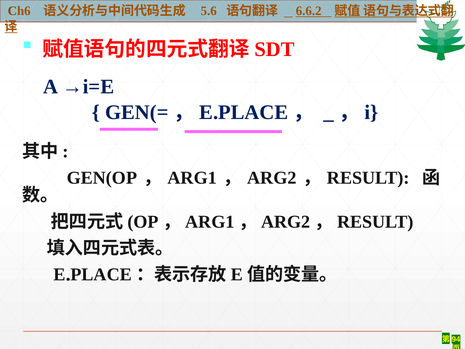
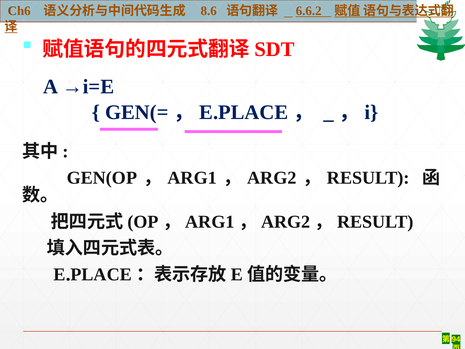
5.6: 5.6 -> 8.6
